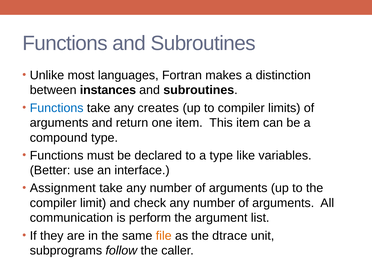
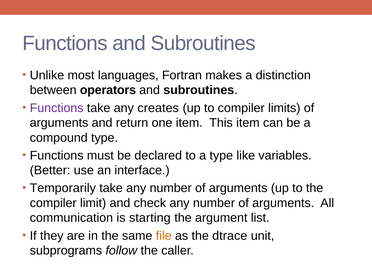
instances: instances -> operators
Functions at (57, 108) colour: blue -> purple
Assignment: Assignment -> Temporarily
perform: perform -> starting
